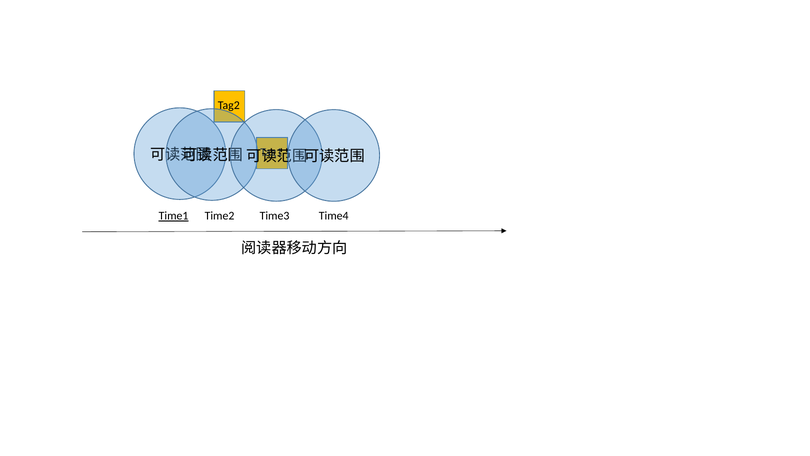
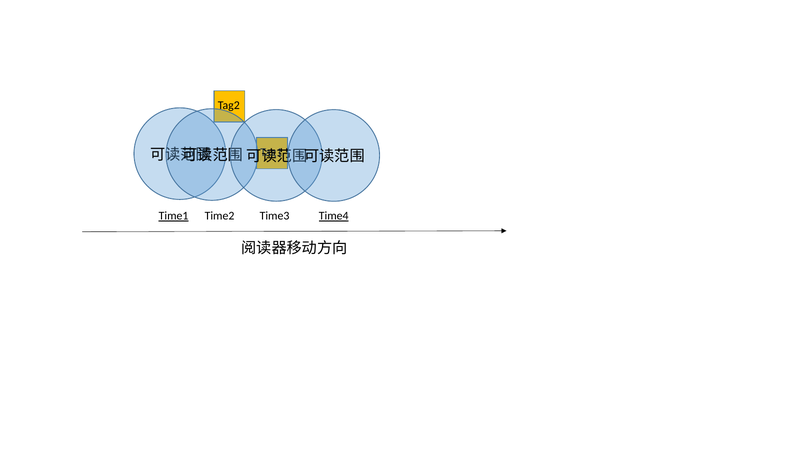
Time4 underline: none -> present
